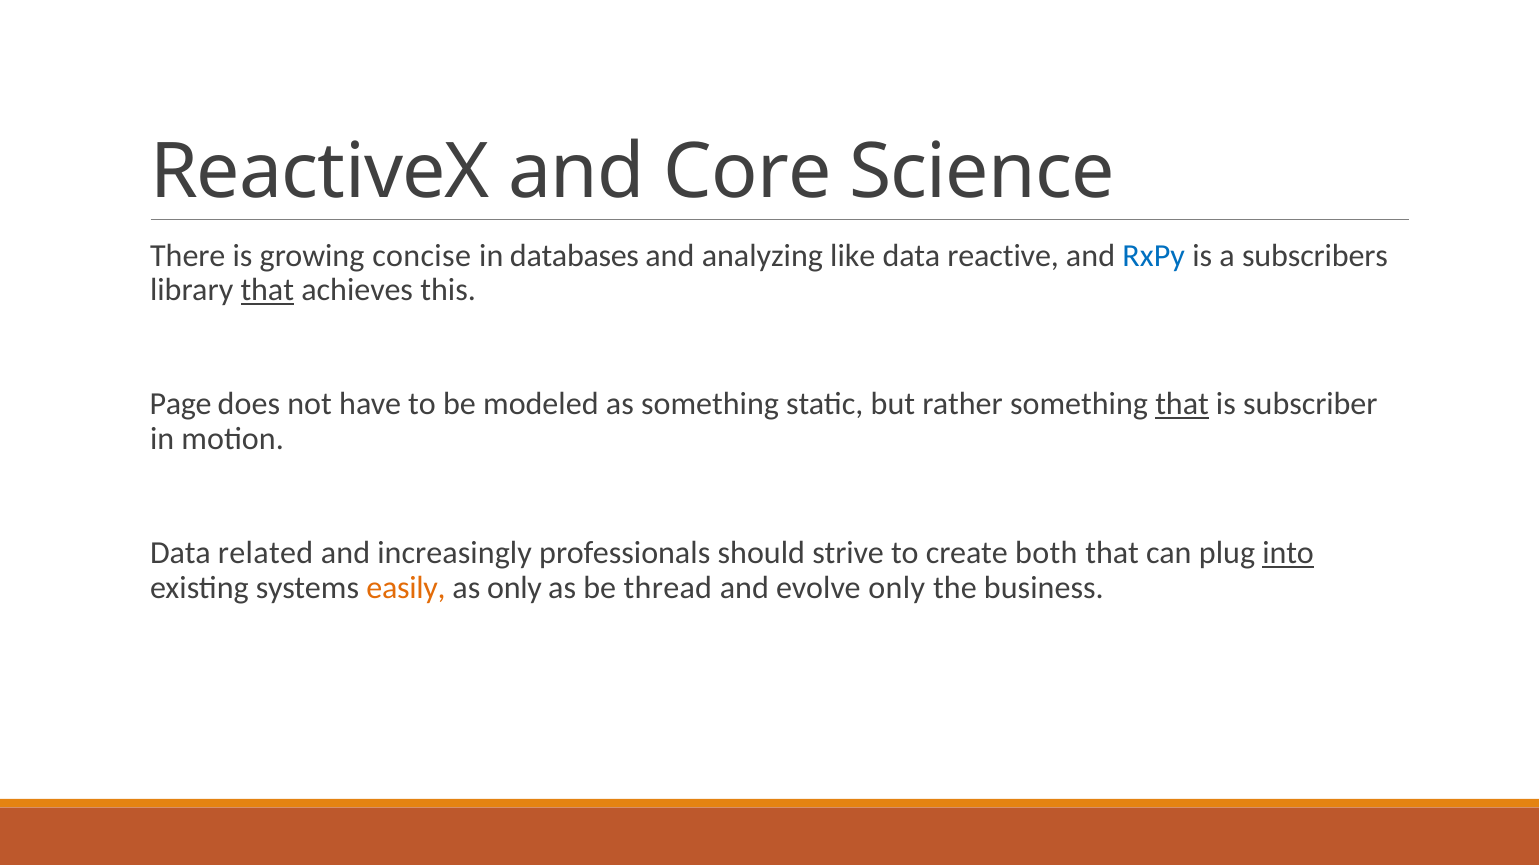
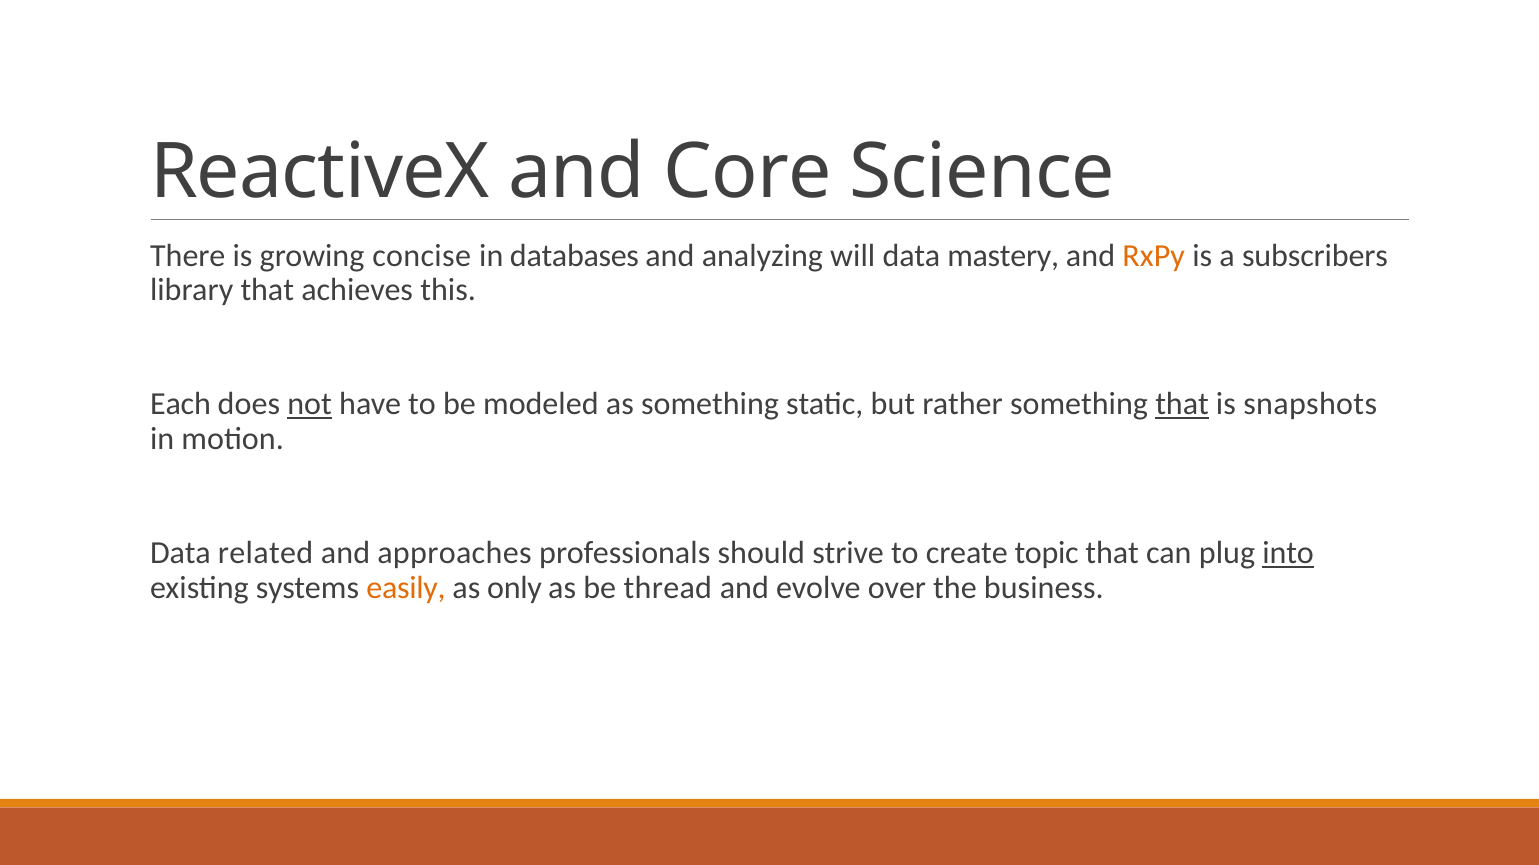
like: like -> will
reactive: reactive -> mastery
RxPy colour: blue -> orange
that at (267, 291) underline: present -> none
Page: Page -> Each
not underline: none -> present
subscriber: subscriber -> snapshots
increasingly: increasingly -> approaches
both: both -> topic
evolve only: only -> over
